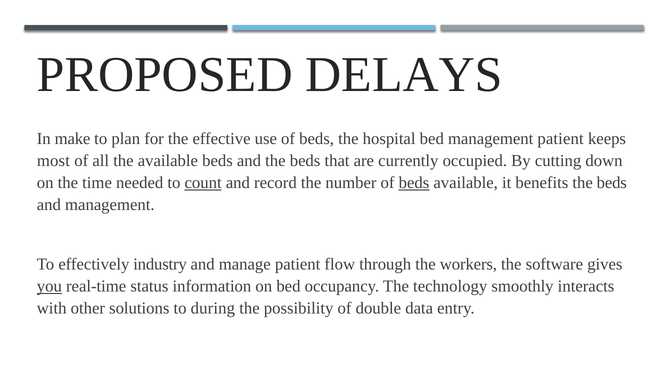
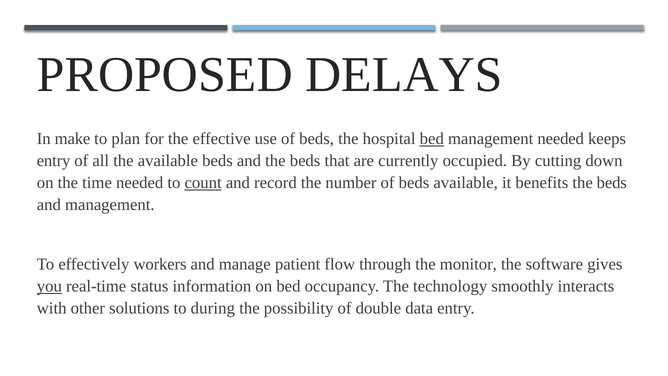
bed at (432, 139) underline: none -> present
management patient: patient -> needed
most at (53, 161): most -> entry
beds at (414, 183) underline: present -> none
industry: industry -> workers
workers: workers -> monitor
